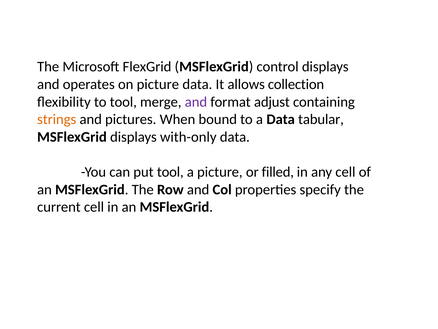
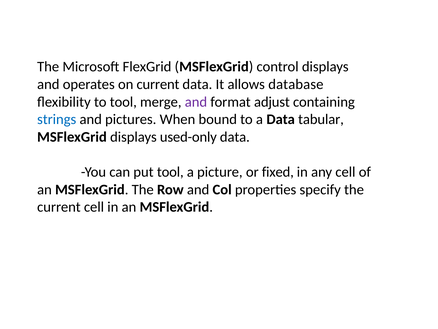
on picture: picture -> current
collection: collection -> database
strings colour: orange -> blue
with-only: with-only -> used-only
filled: filled -> fixed
